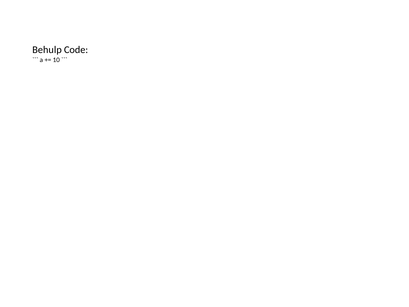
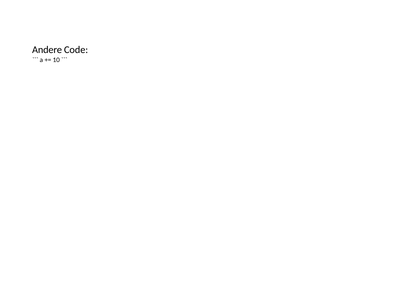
Behulp: Behulp -> Andere
